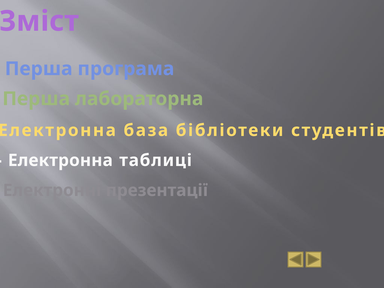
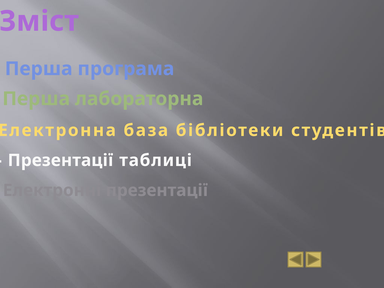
Електронна at (60, 160): Електронна -> Презентації
